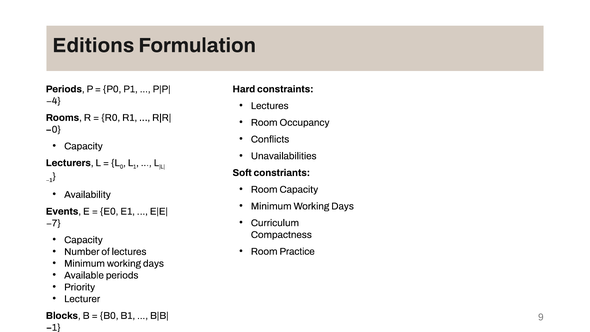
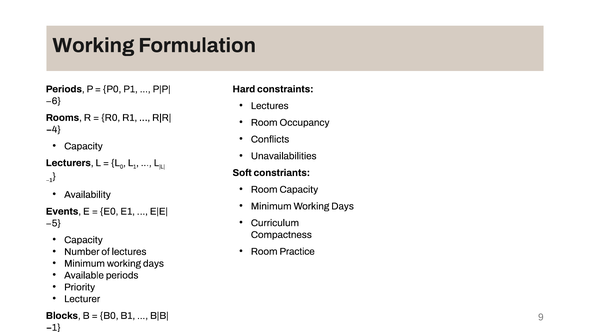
Editions at (93, 45): Editions -> Working
−4: −4 -> −6
−0: −0 -> −4
−7: −7 -> −5
